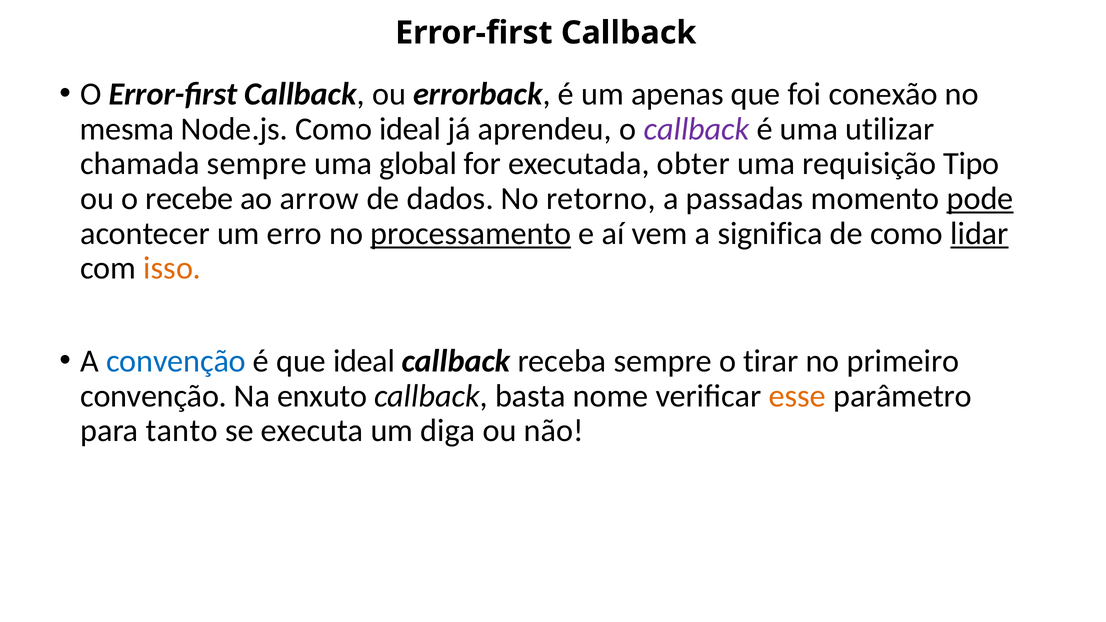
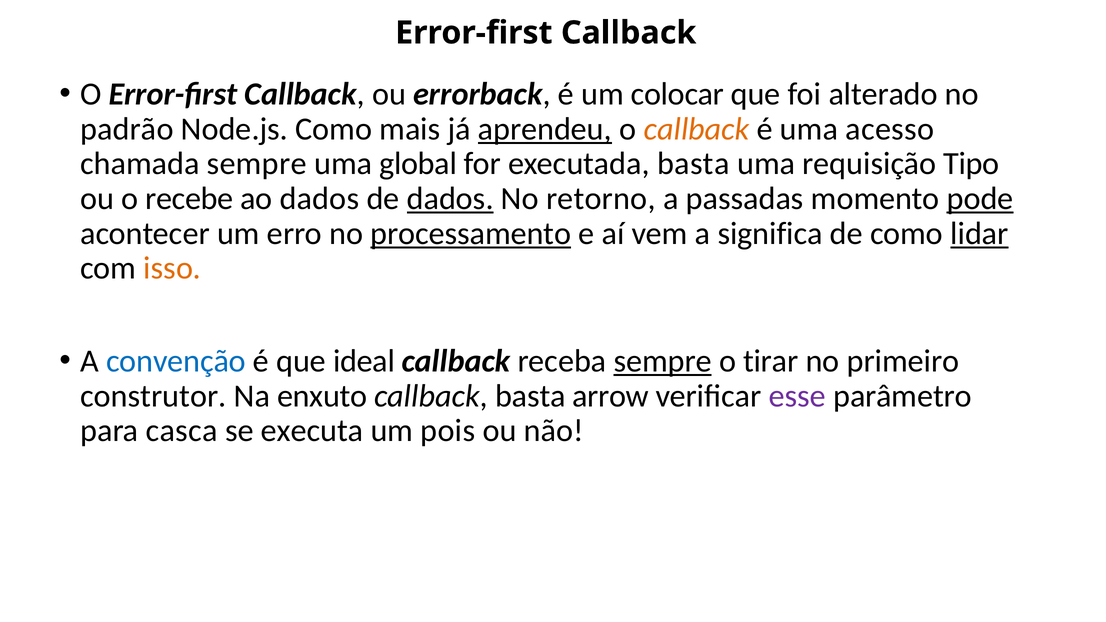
apenas: apenas -> colocar
conexão: conexão -> alterado
mesma: mesma -> padrão
Como ideal: ideal -> mais
aprendeu underline: none -> present
callback at (697, 129) colour: purple -> orange
utilizar: utilizar -> acesso
executada obter: obter -> basta
ao arrow: arrow -> dados
dados at (450, 199) underline: none -> present
sempre at (663, 361) underline: none -> present
convenção at (154, 396): convenção -> construtor
nome: nome -> arrow
esse colour: orange -> purple
tanto: tanto -> casca
diga: diga -> pois
